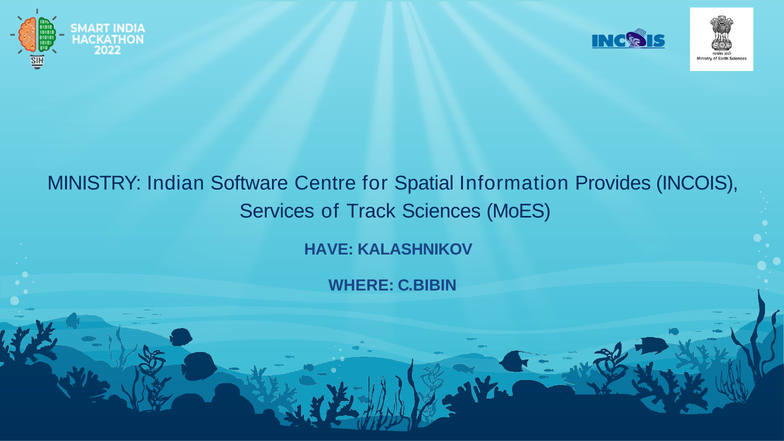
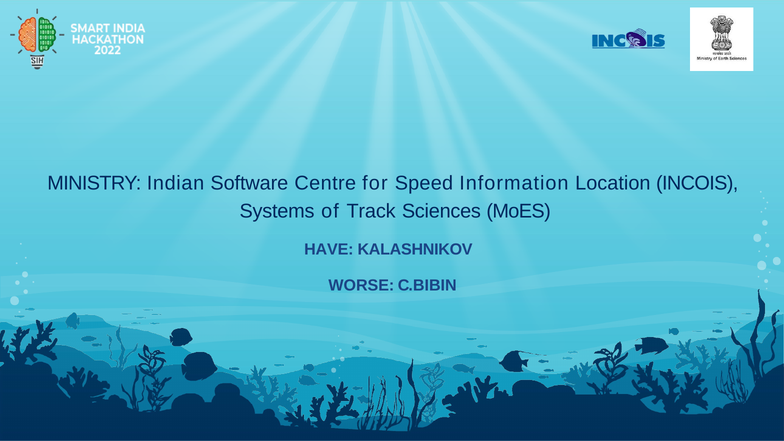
Spatial: Spatial -> Speed
Provides: Provides -> Location
Services: Services -> Systems
WHERE: WHERE -> WORSE
